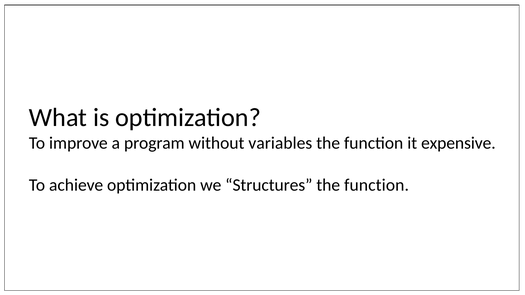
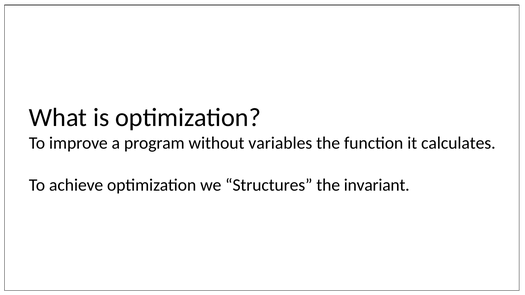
expensive: expensive -> calculates
function at (377, 185): function -> invariant
